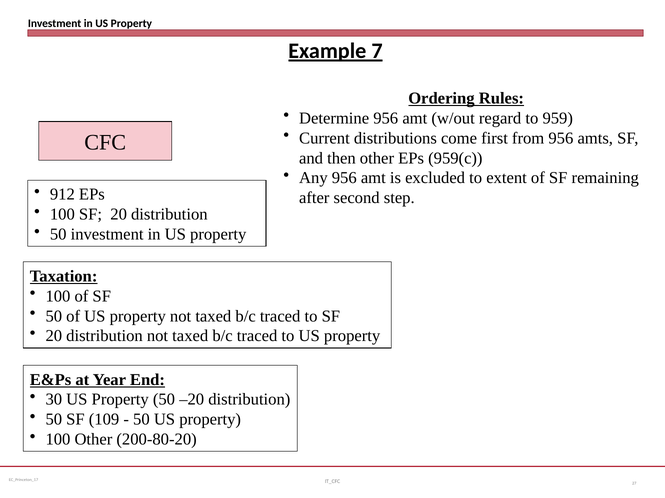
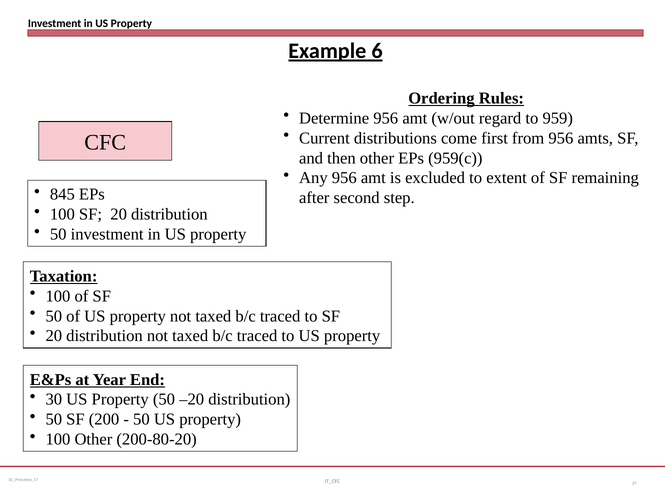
7: 7 -> 6
912: 912 -> 845
109: 109 -> 200
